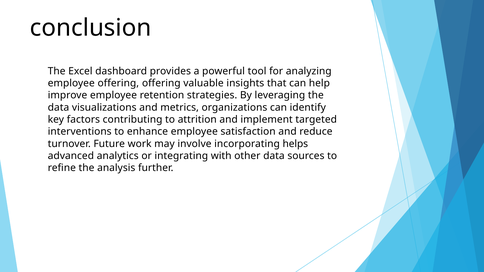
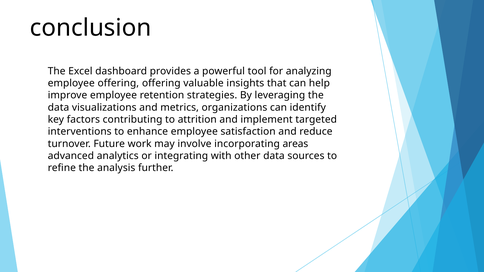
helps: helps -> areas
